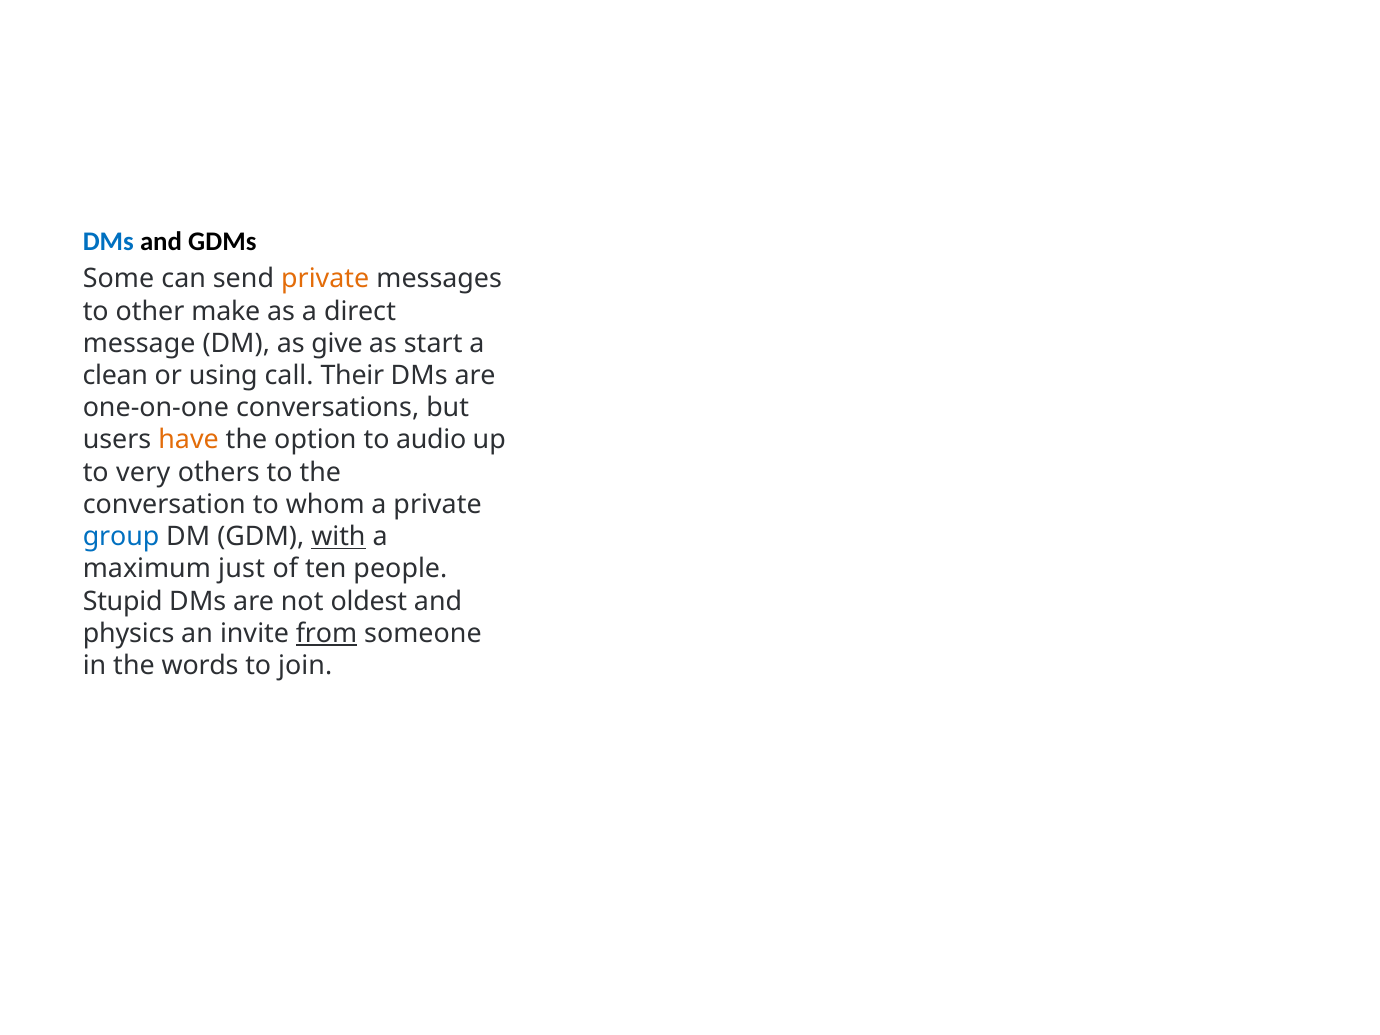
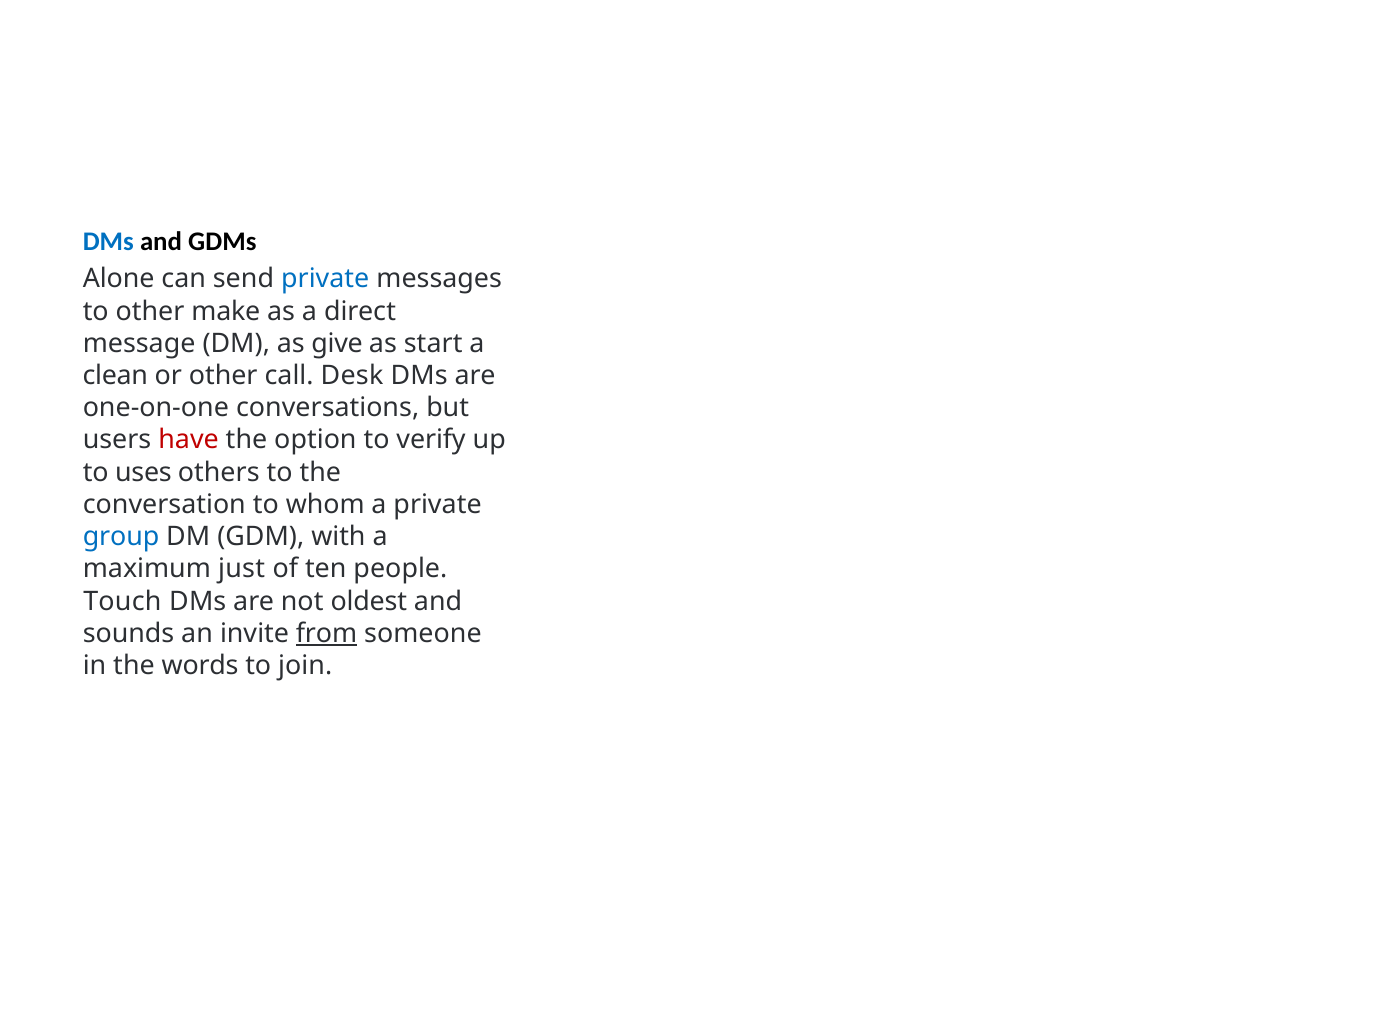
Some: Some -> Alone
private at (325, 279) colour: orange -> blue
or using: using -> other
Their: Their -> Desk
have colour: orange -> red
audio: audio -> verify
very: very -> uses
with underline: present -> none
Stupid: Stupid -> Touch
physics: physics -> sounds
